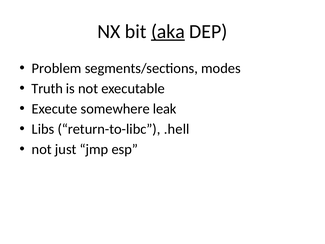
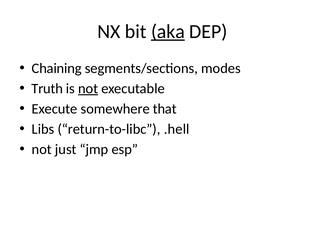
Problem: Problem -> Chaining
not at (88, 88) underline: none -> present
leak: leak -> that
